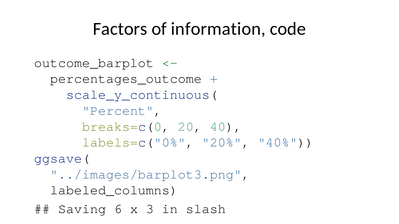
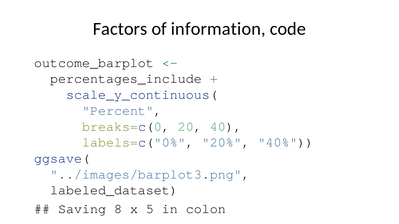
percentages_outcome: percentages_outcome -> percentages_include
labeled_columns: labeled_columns -> labeled_dataset
6: 6 -> 8
3: 3 -> 5
slash: slash -> colon
